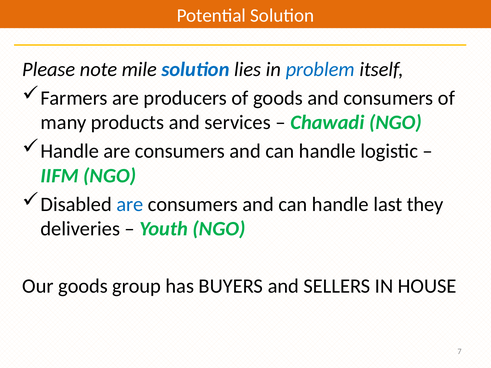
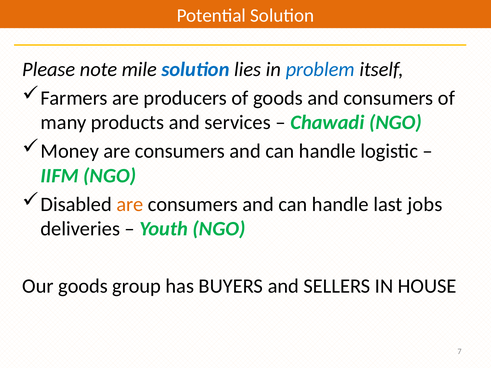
Handle at (70, 151): Handle -> Money
are at (130, 204) colour: blue -> orange
they: they -> jobs
